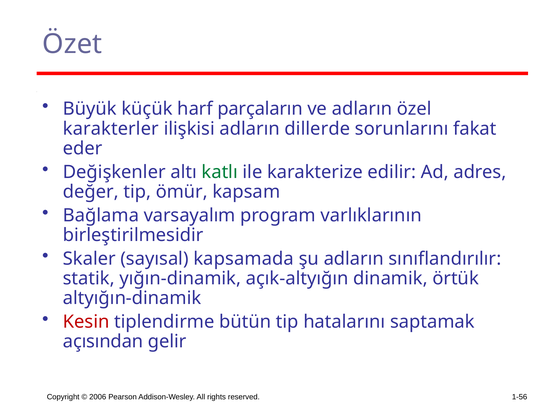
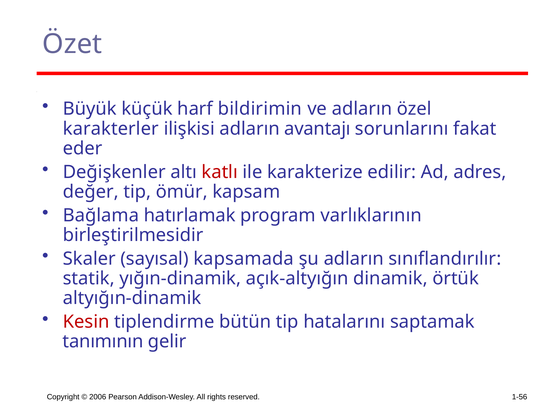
parçaların: parçaların -> bildirimin
dillerde: dillerde -> avantajı
katlı colour: green -> red
varsayalım: varsayalım -> hatırlamak
açısından: açısından -> tanımının
